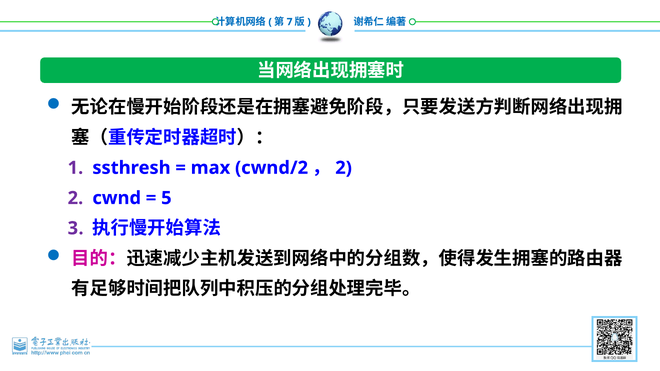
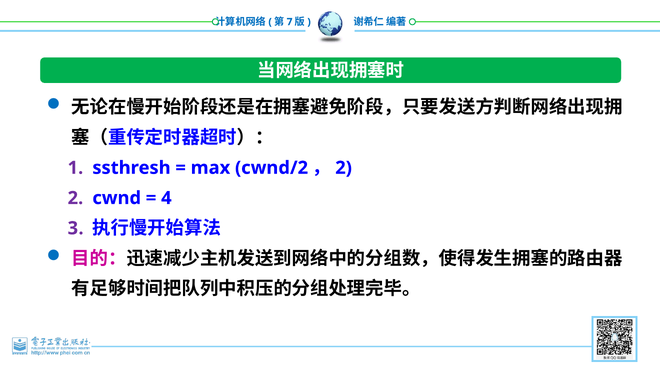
5: 5 -> 4
